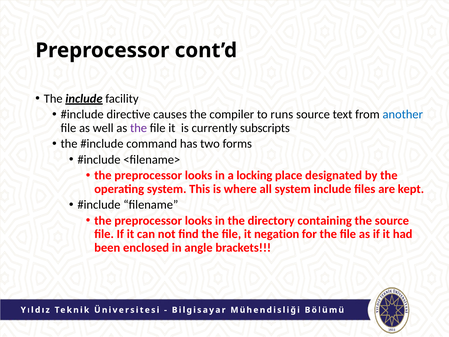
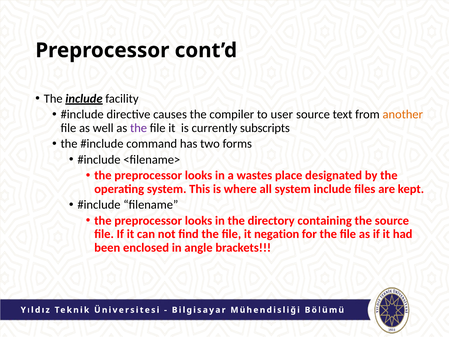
runs: runs -> user
another colour: blue -> orange
locking: locking -> wastes
